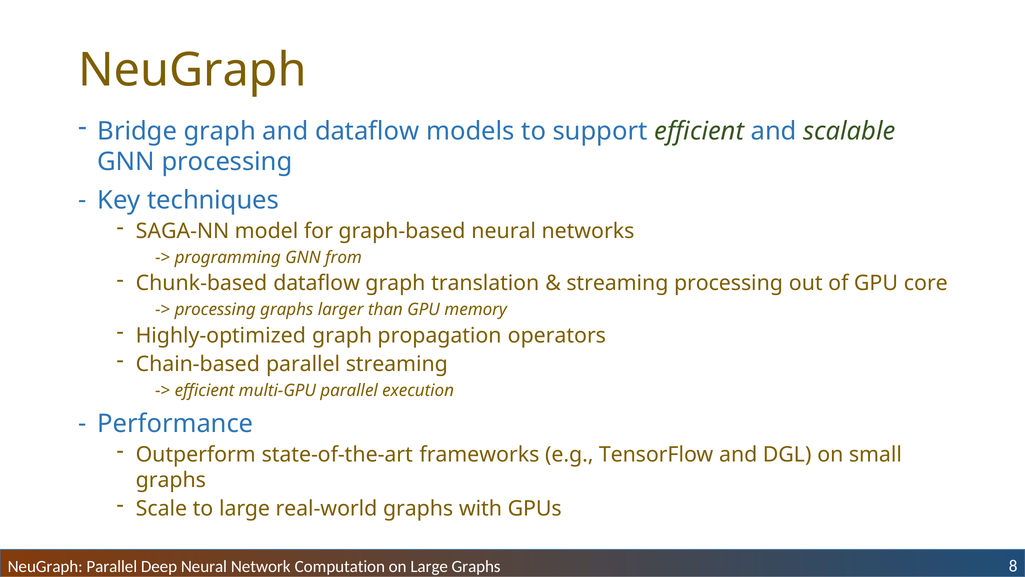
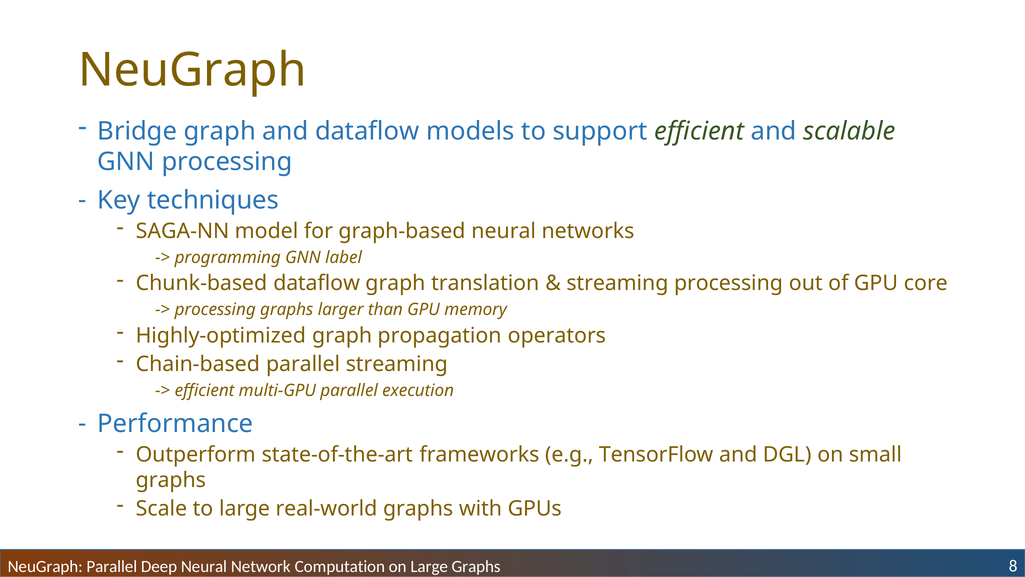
from: from -> label
